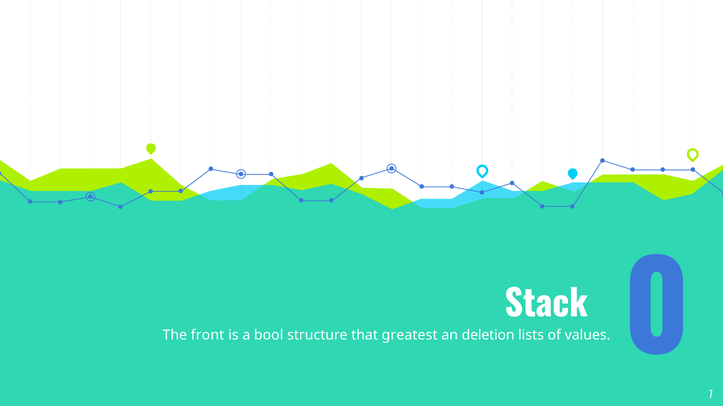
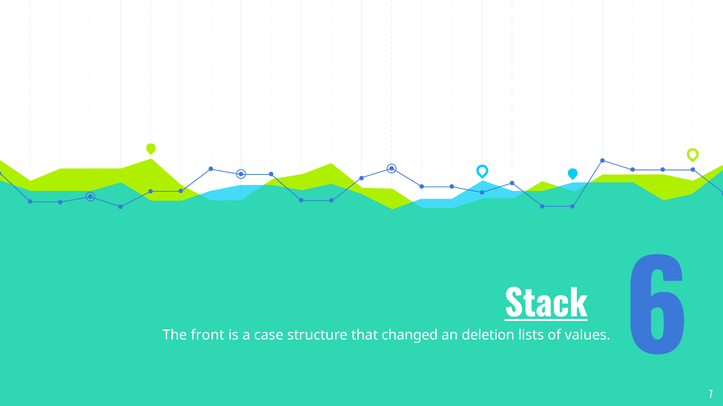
Stack underline: none -> present
bool: bool -> case
greatest: greatest -> changed
0: 0 -> 6
